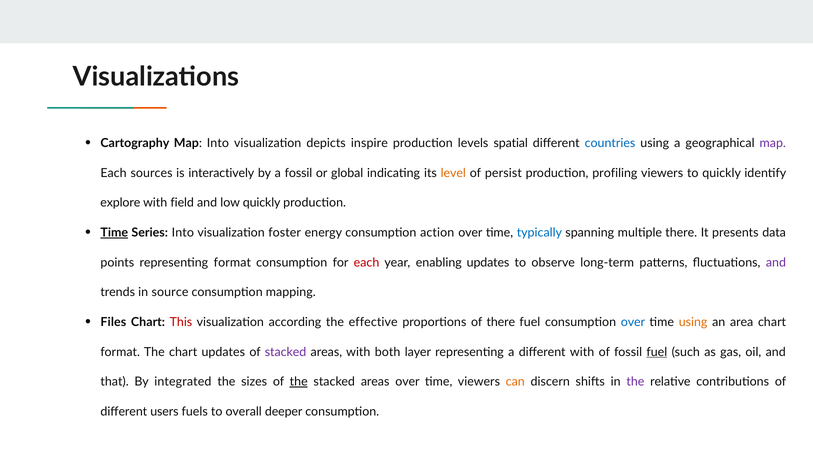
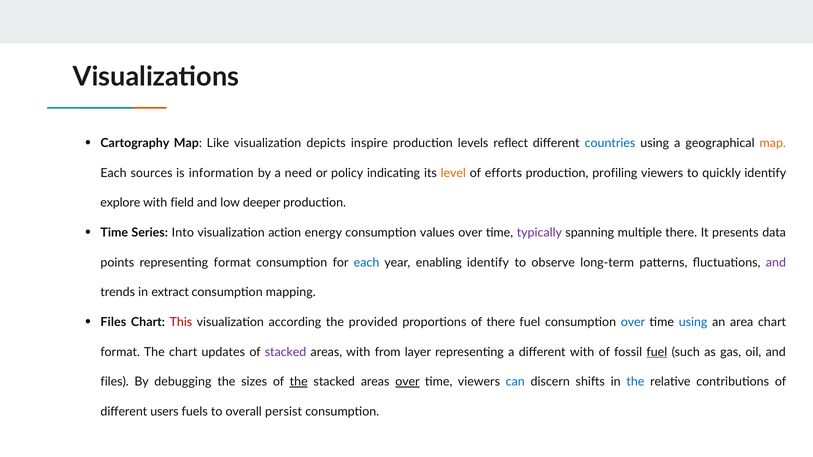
Map Into: Into -> Like
spatial: spatial -> reflect
map at (773, 143) colour: purple -> orange
interactively: interactively -> information
a fossil: fossil -> need
global: global -> policy
persist: persist -> efforts
low quickly: quickly -> deeper
Time at (114, 233) underline: present -> none
foster: foster -> action
action: action -> values
typically colour: blue -> purple
each at (367, 263) colour: red -> blue
enabling updates: updates -> identify
source: source -> extract
effective: effective -> provided
using at (693, 322) colour: orange -> blue
both: both -> from
that at (115, 382): that -> files
integrated: integrated -> debugging
over at (407, 382) underline: none -> present
can colour: orange -> blue
the at (635, 382) colour: purple -> blue
deeper: deeper -> persist
